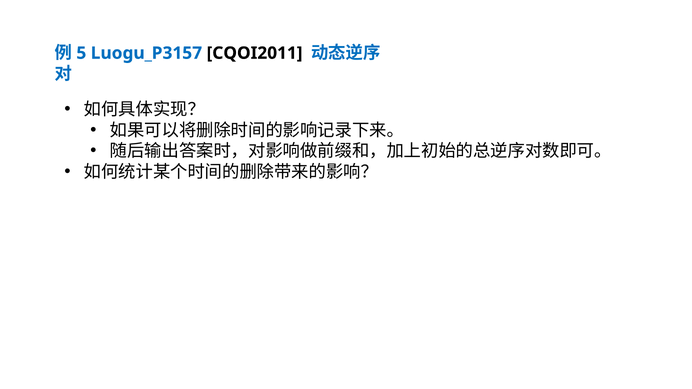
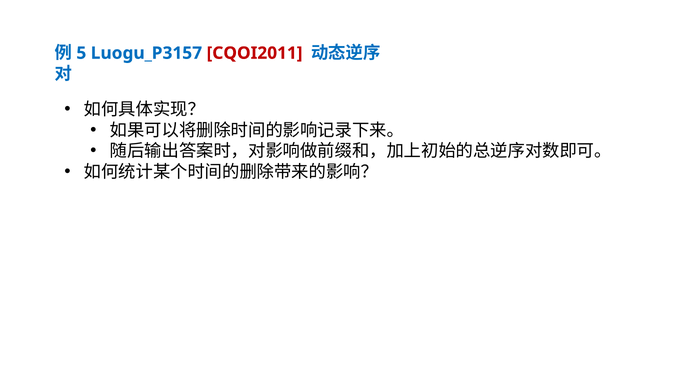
CQOI2011 colour: black -> red
